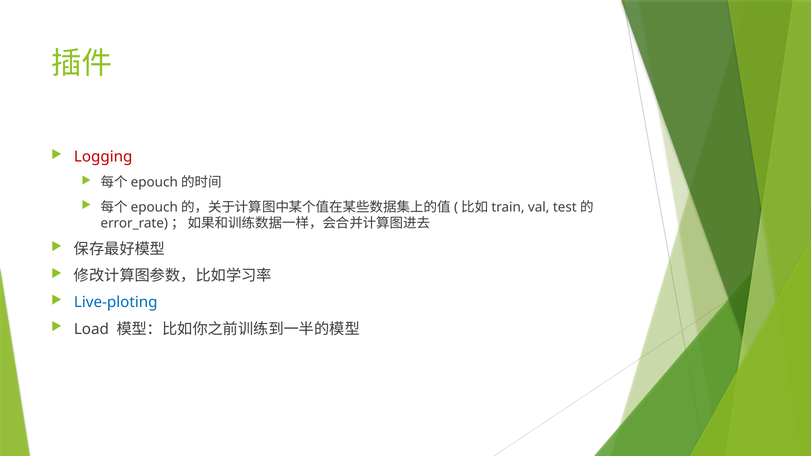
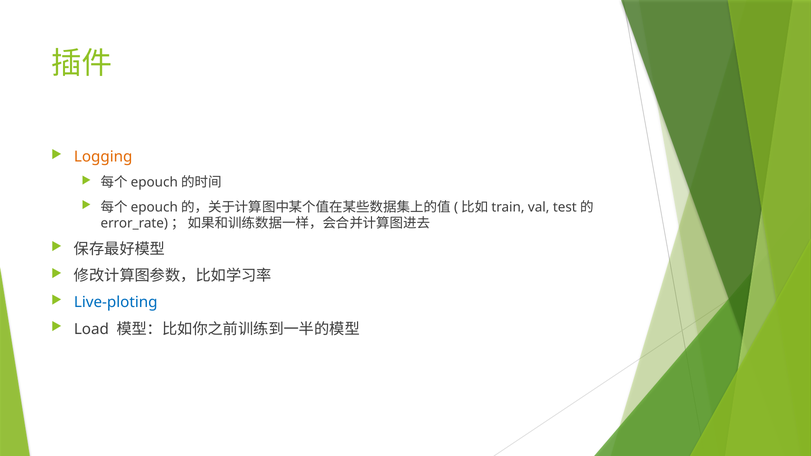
Logging colour: red -> orange
